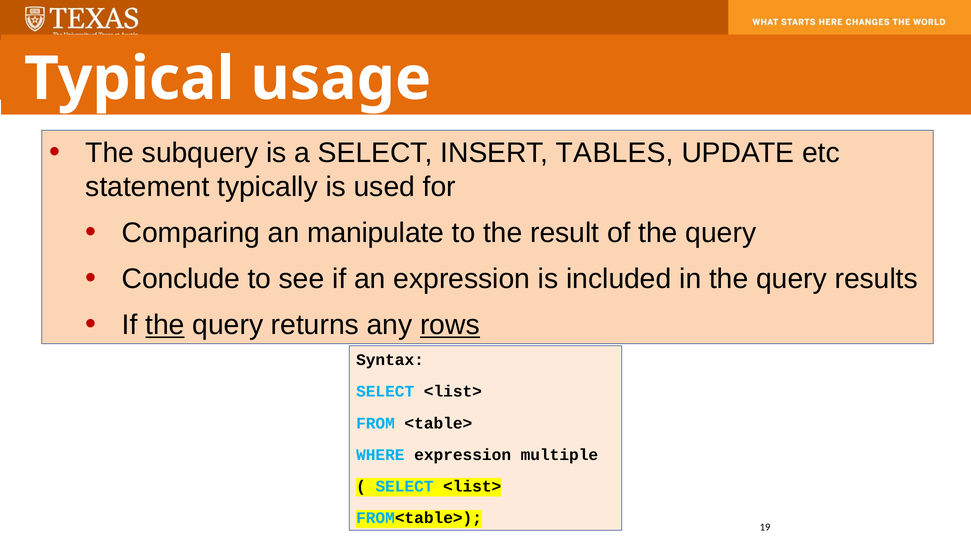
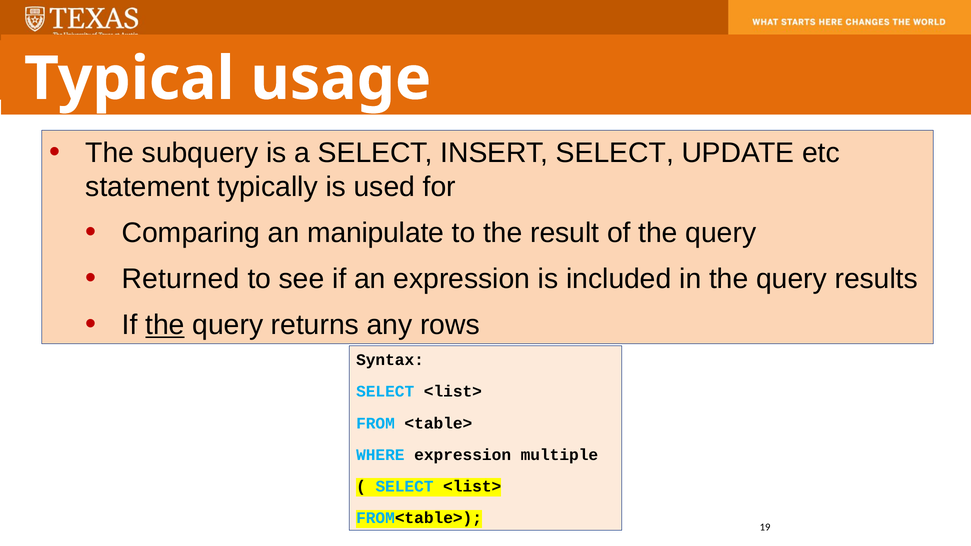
INSERT TABLES: TABLES -> SELECT
Conclude: Conclude -> Returned
rows underline: present -> none
